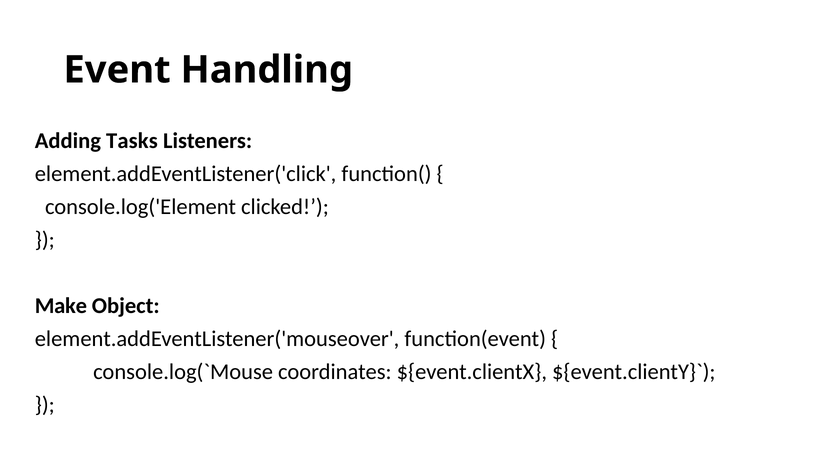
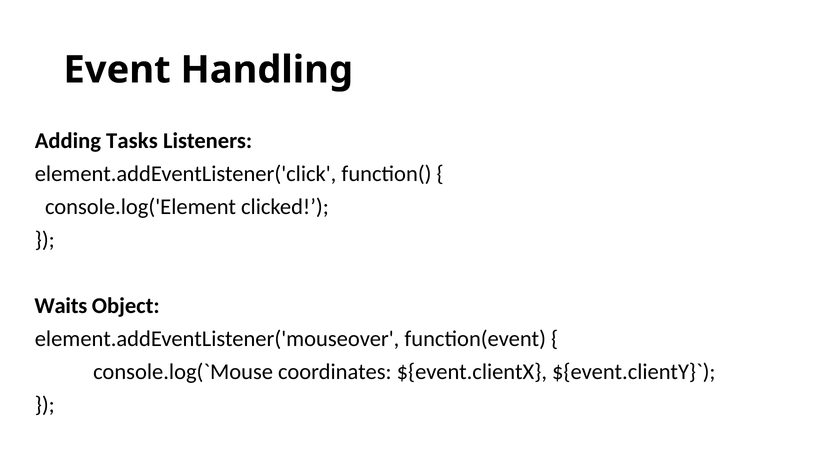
Make: Make -> Waits
